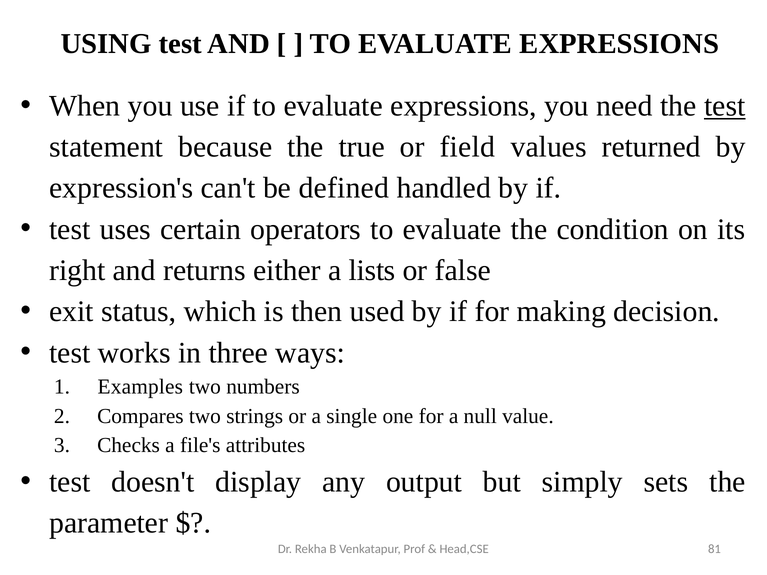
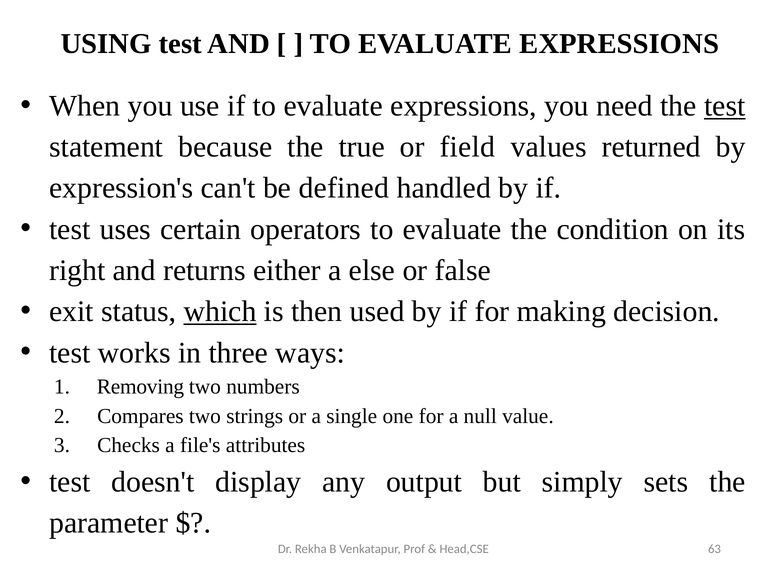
lists: lists -> else
which underline: none -> present
Examples: Examples -> Removing
81: 81 -> 63
